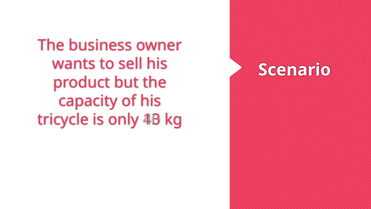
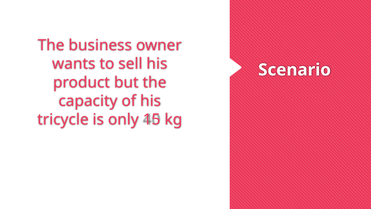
13: 13 -> 15
